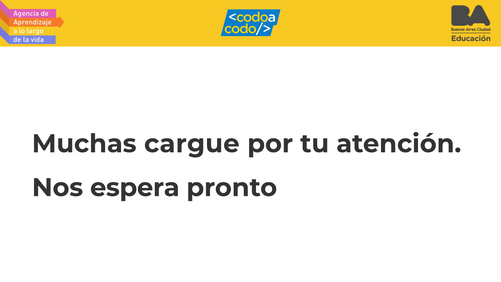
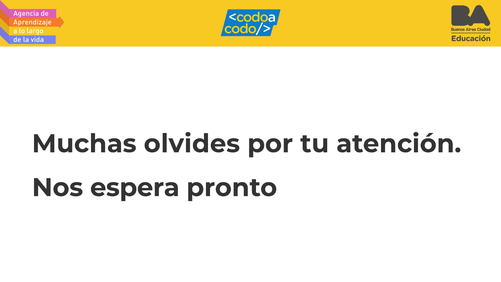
cargue: cargue -> olvides
